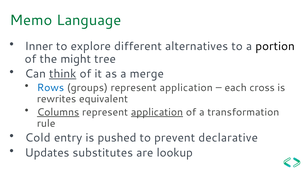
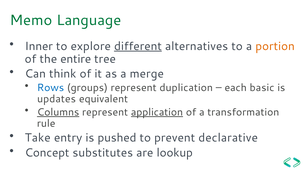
different underline: none -> present
portion colour: black -> orange
might: might -> entire
think underline: present -> none
groups represent application: application -> duplication
cross: cross -> basic
rewrites: rewrites -> updates
Cold: Cold -> Take
Updates: Updates -> Concept
